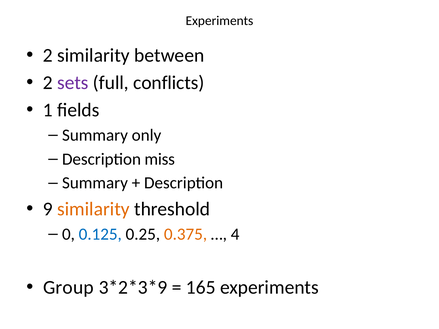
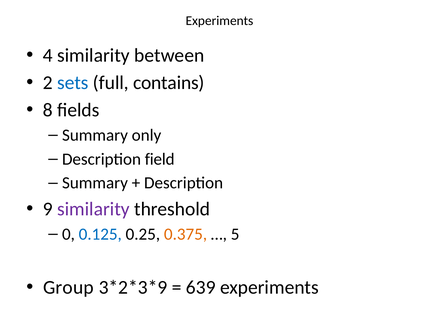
2 at (48, 56): 2 -> 4
sets colour: purple -> blue
conflicts: conflicts -> contains
1: 1 -> 8
miss: miss -> field
similarity at (93, 209) colour: orange -> purple
4: 4 -> 5
165: 165 -> 639
